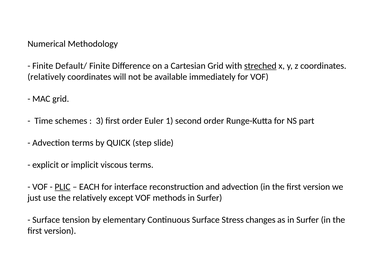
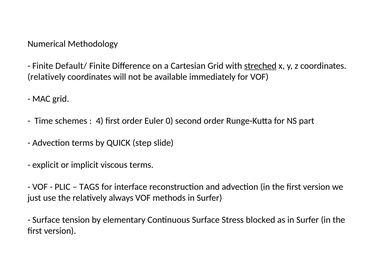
3: 3 -> 4
1: 1 -> 0
PLIC underline: present -> none
EACH: EACH -> TAGS
except: except -> always
changes: changes -> blocked
